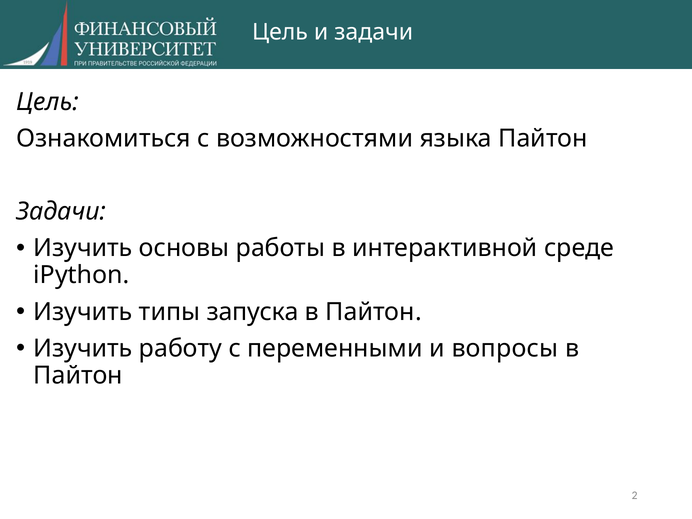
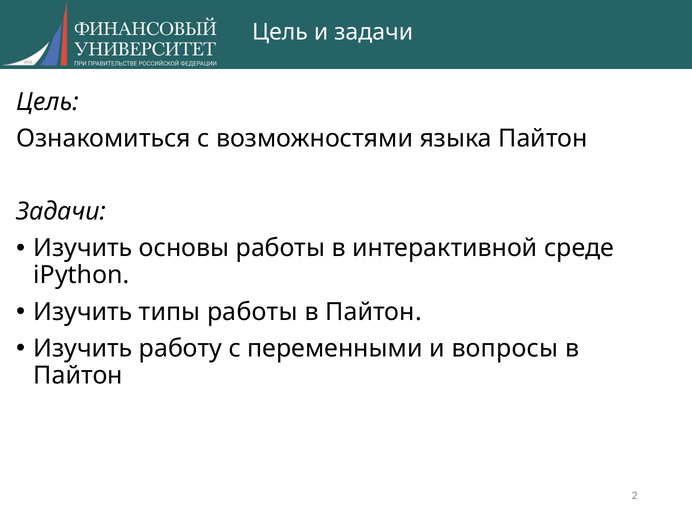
типы запуска: запуска -> работы
